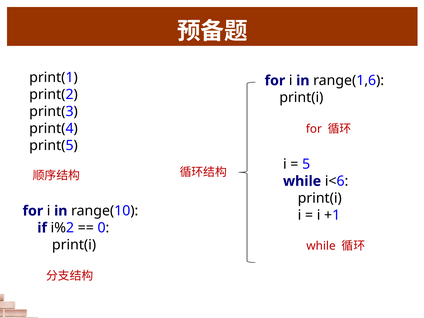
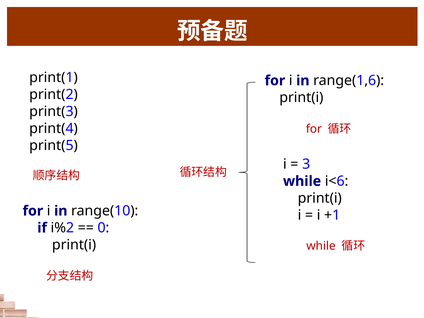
5: 5 -> 3
